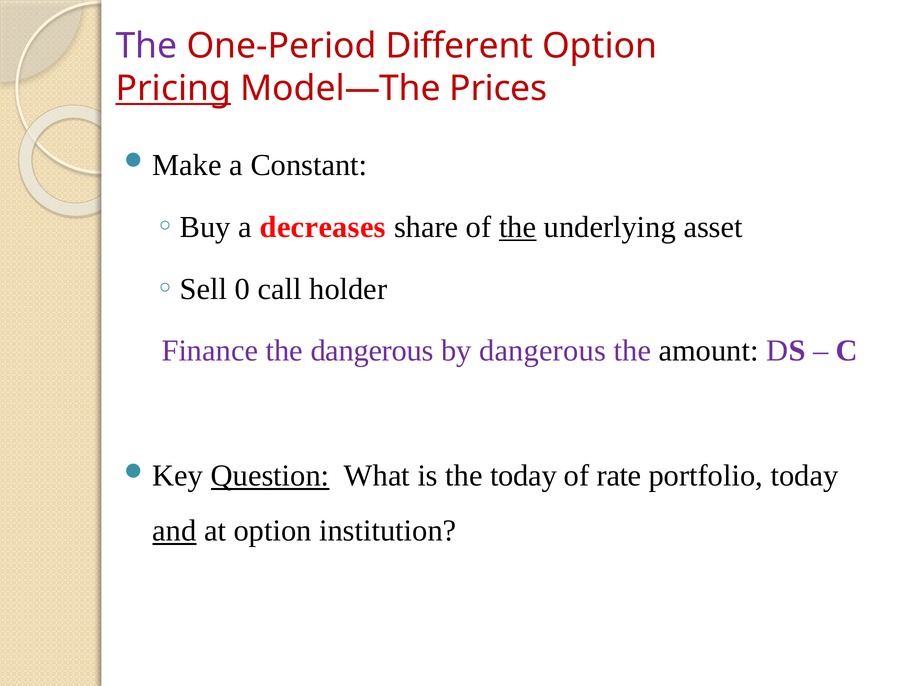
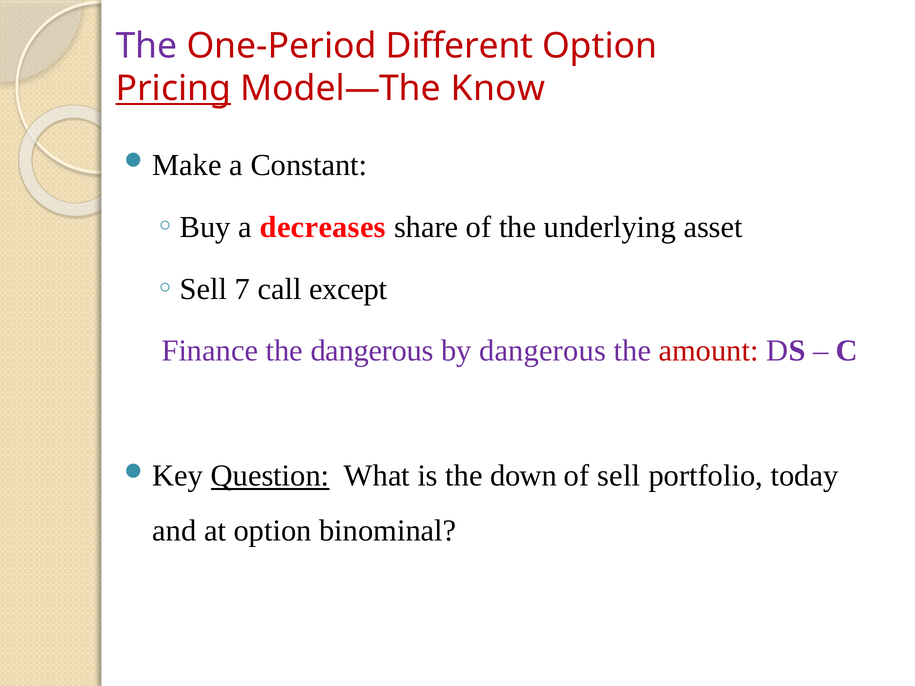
Prices: Prices -> Know
the at (518, 227) underline: present -> none
0: 0 -> 7
holder: holder -> except
amount colour: black -> red
the today: today -> down
rate: rate -> sell
and underline: present -> none
institution: institution -> binominal
